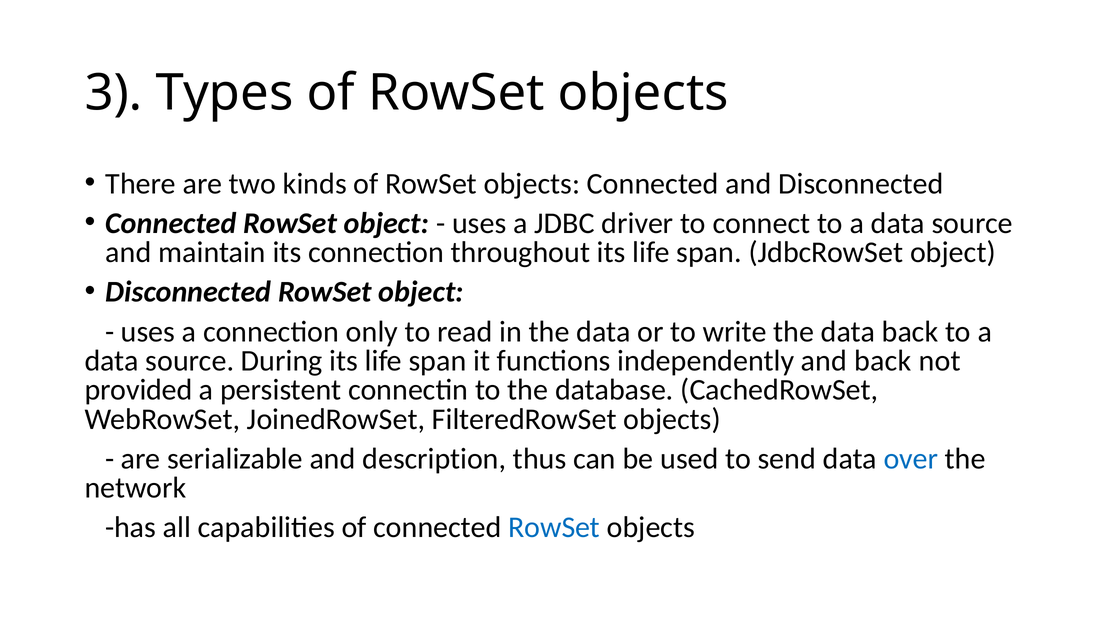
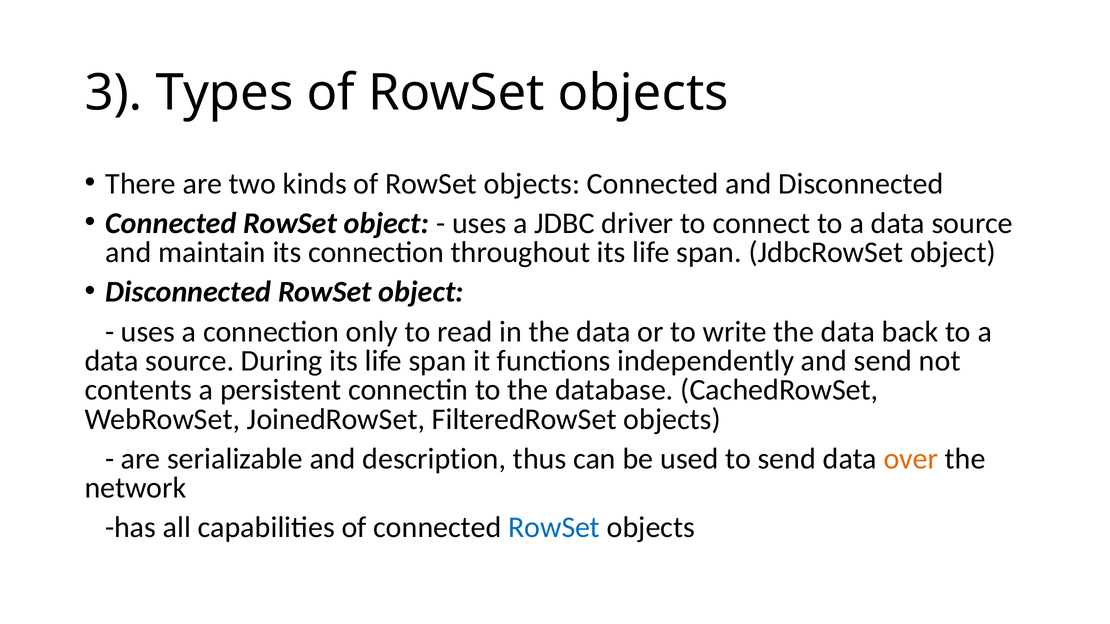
and back: back -> send
provided: provided -> contents
over colour: blue -> orange
